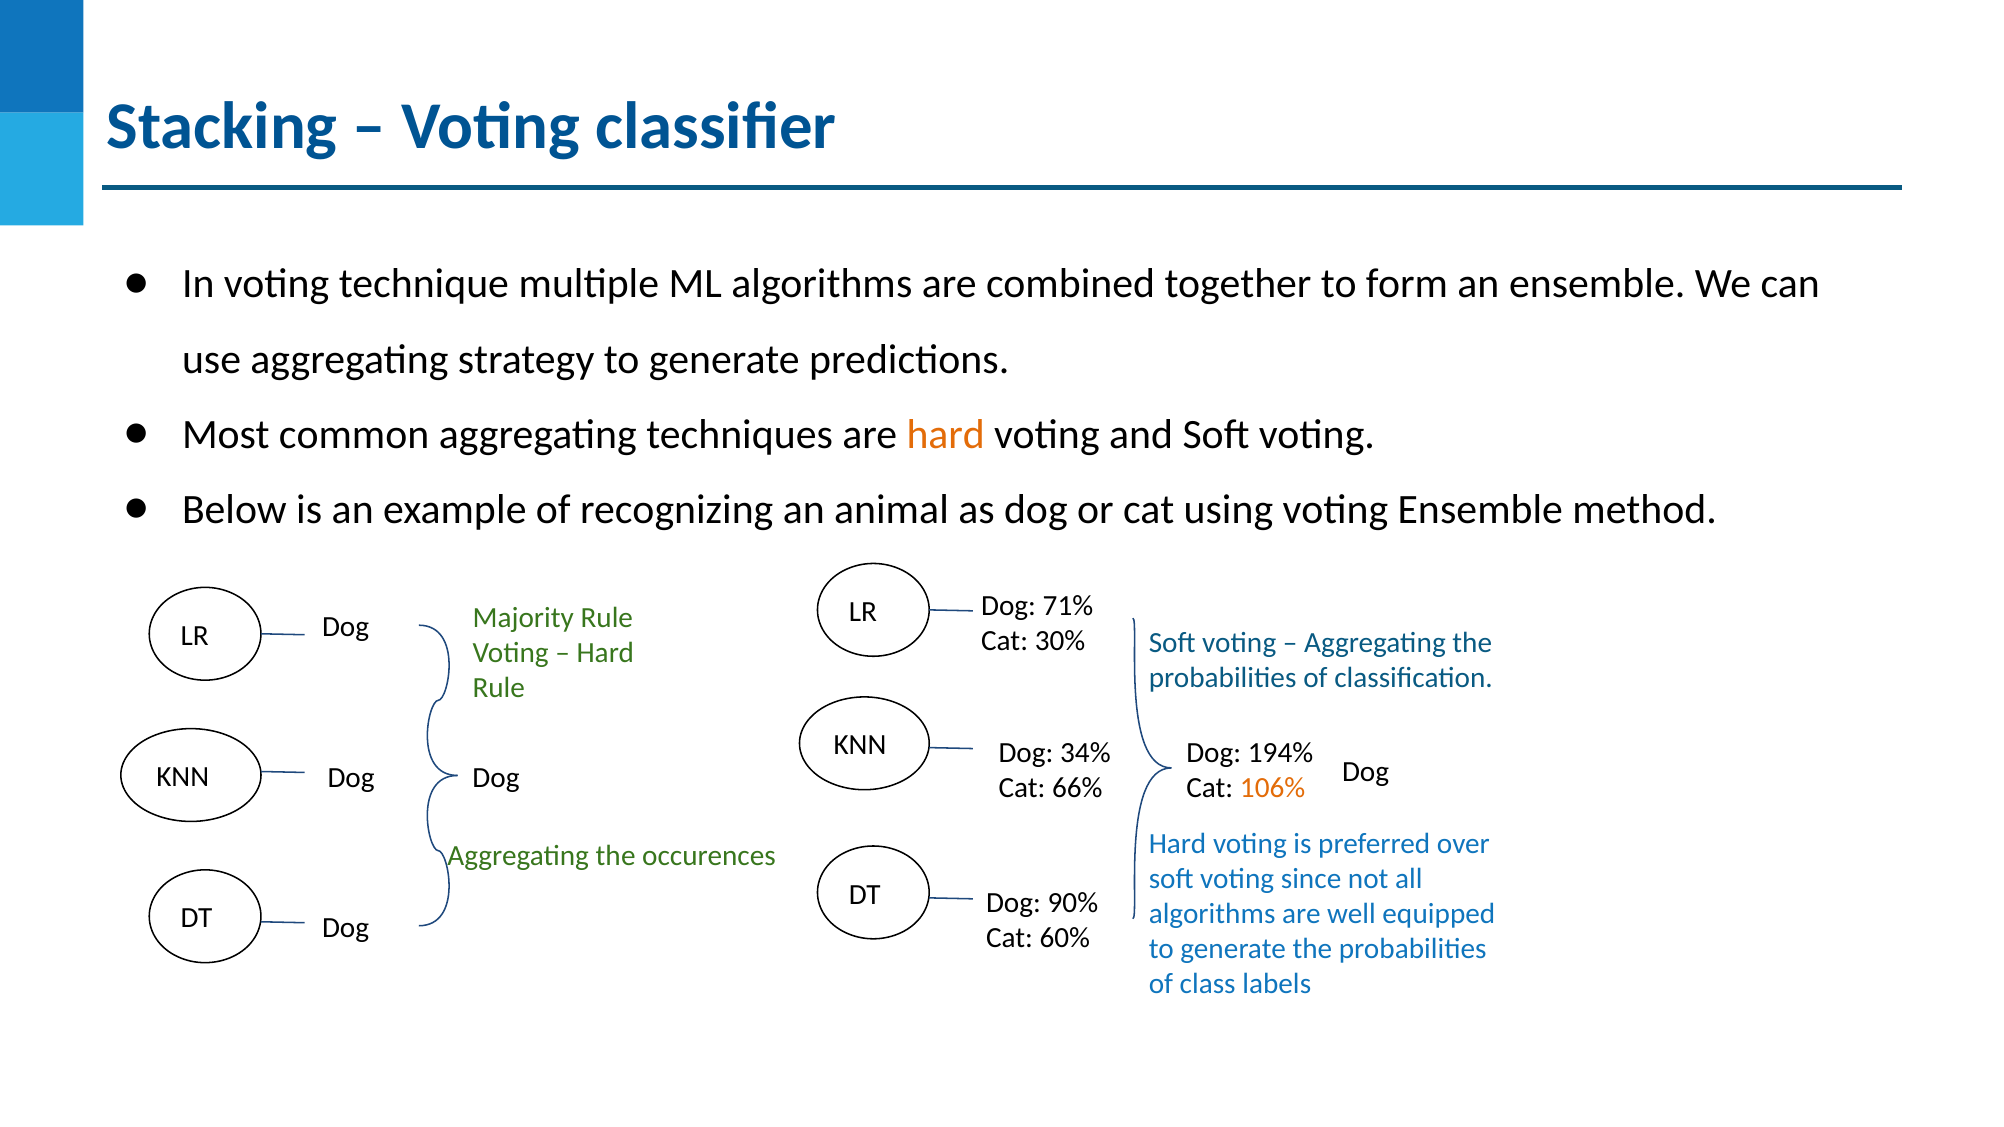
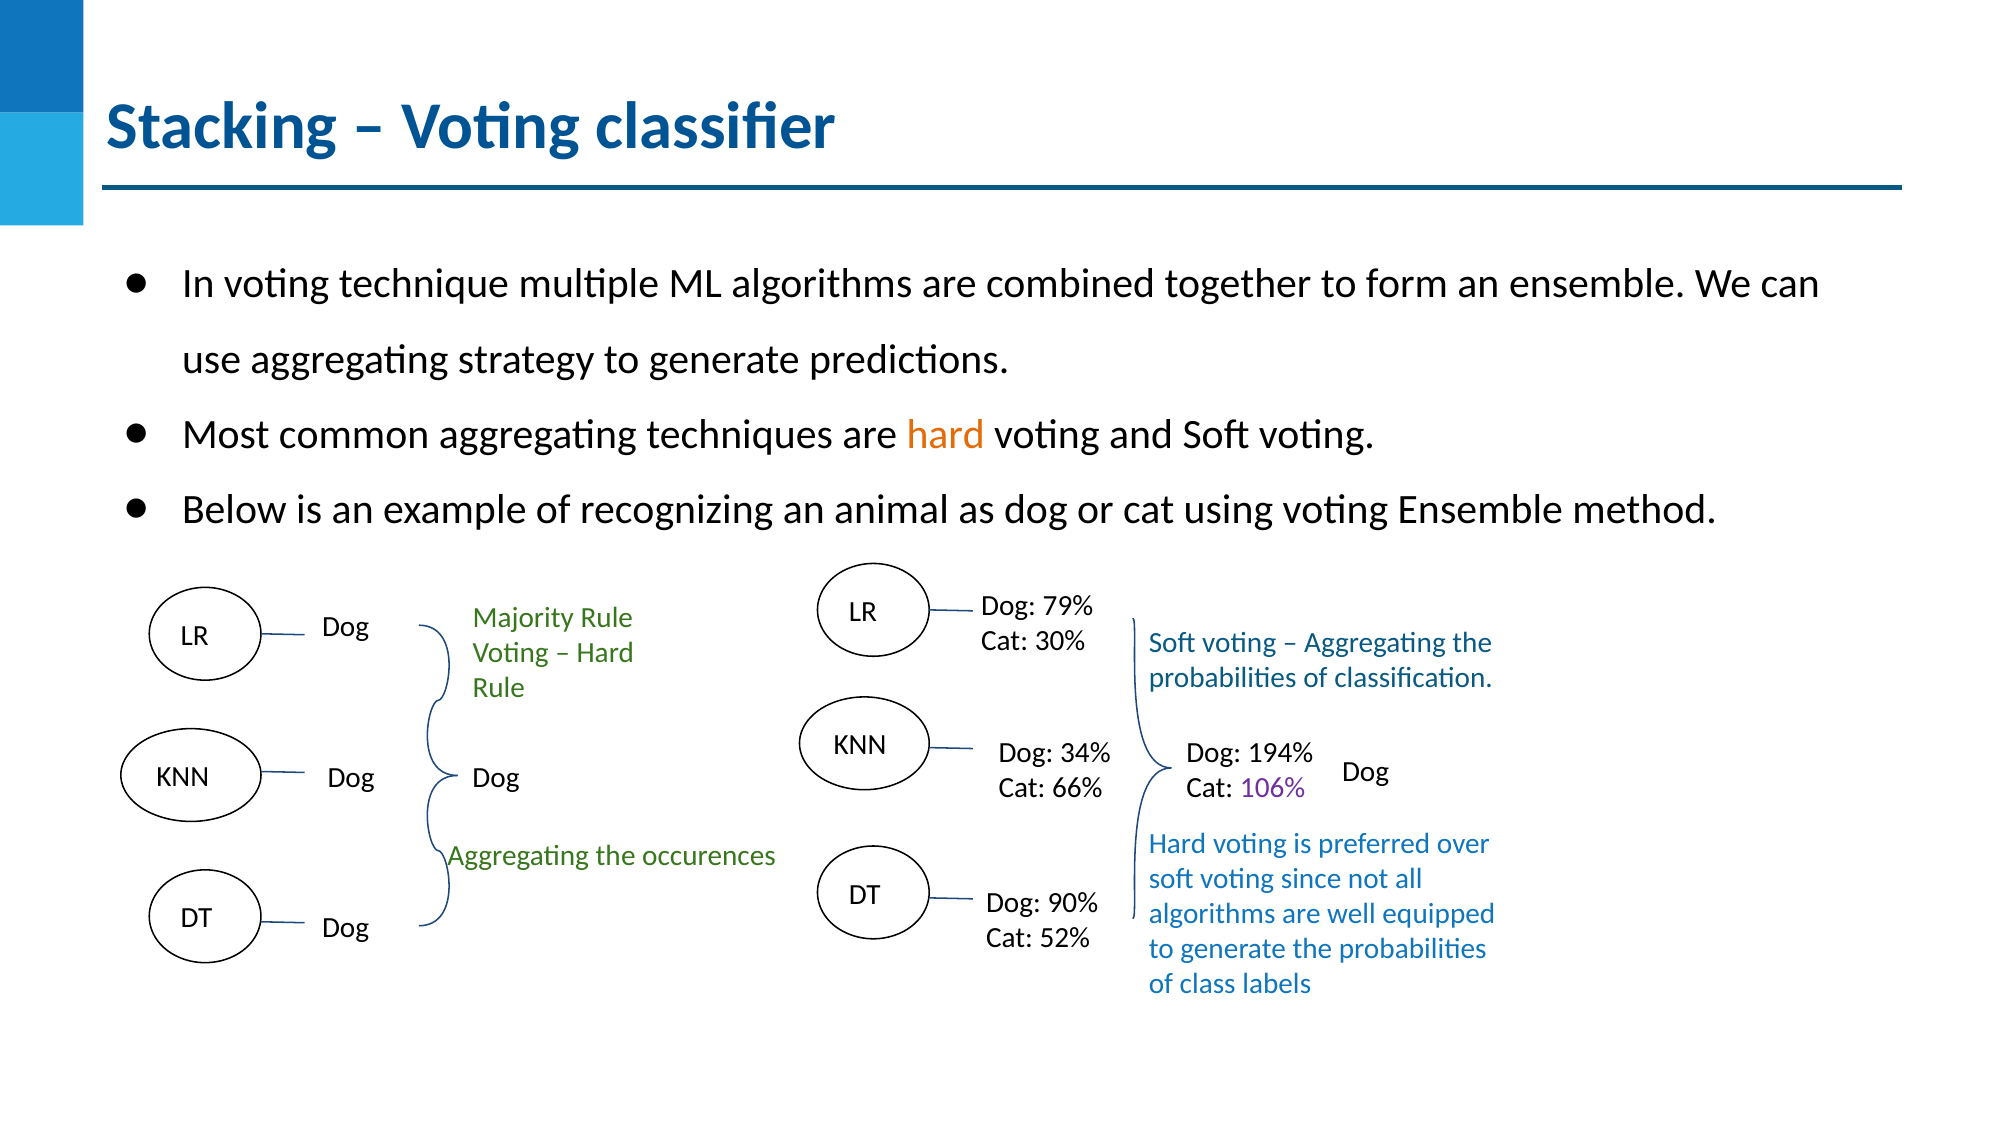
71%: 71% -> 79%
106% colour: orange -> purple
60%: 60% -> 52%
